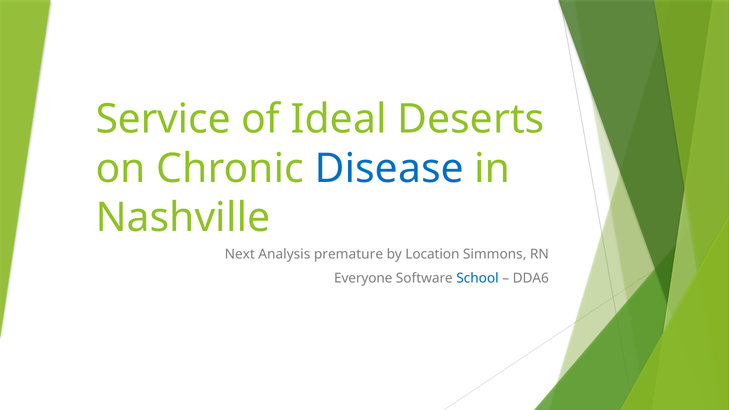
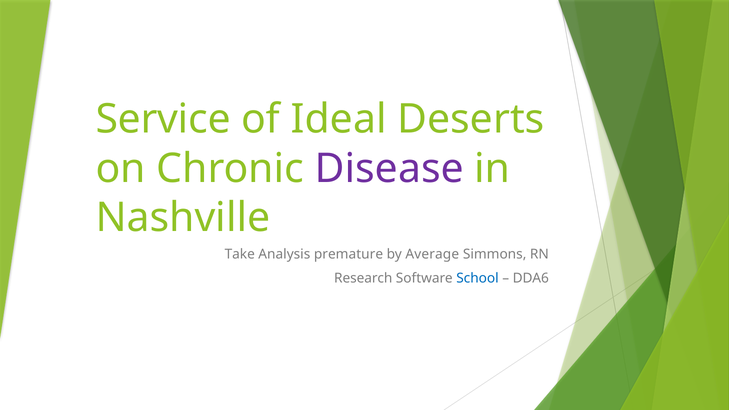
Disease colour: blue -> purple
Next: Next -> Take
Location: Location -> Average
Everyone: Everyone -> Research
